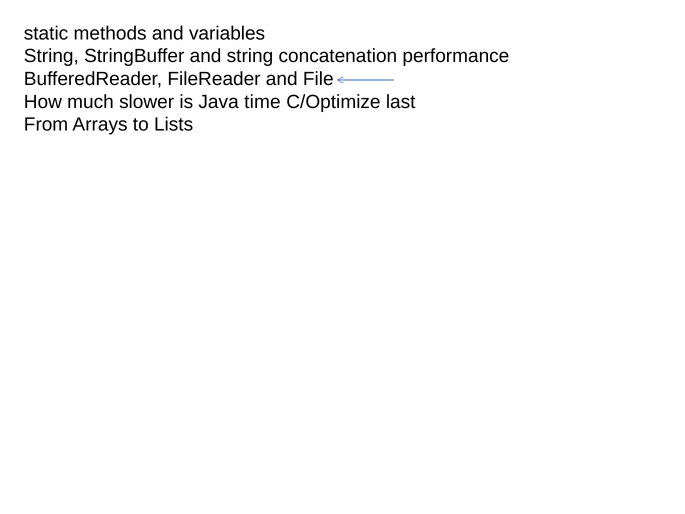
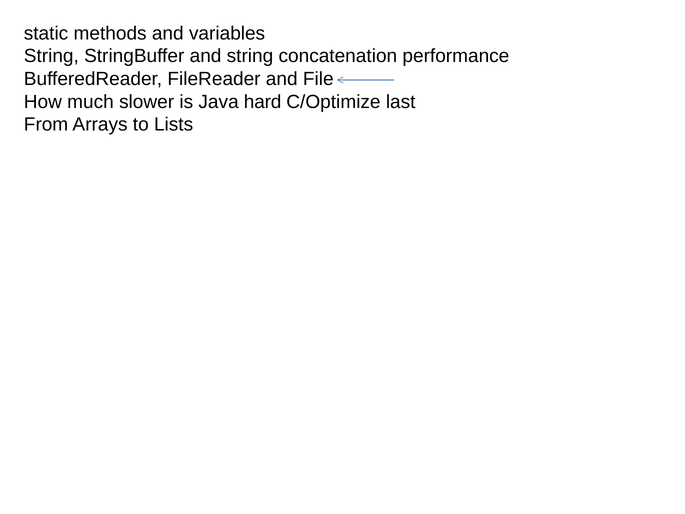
time: time -> hard
